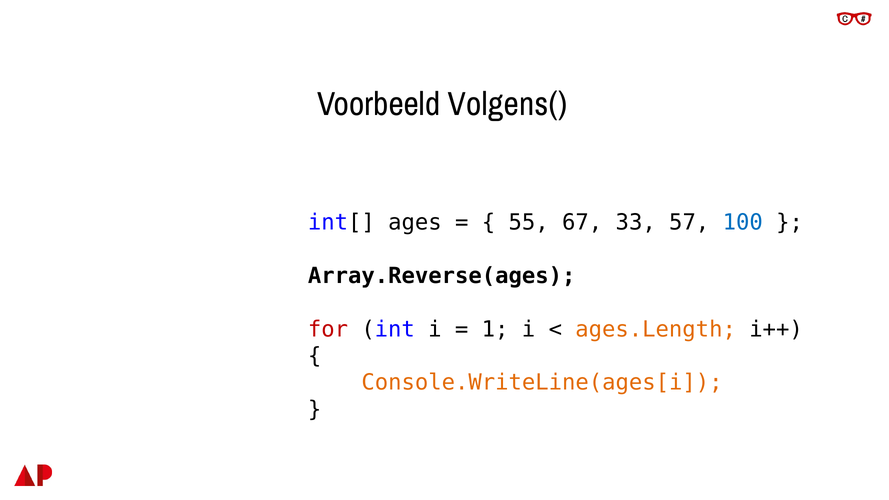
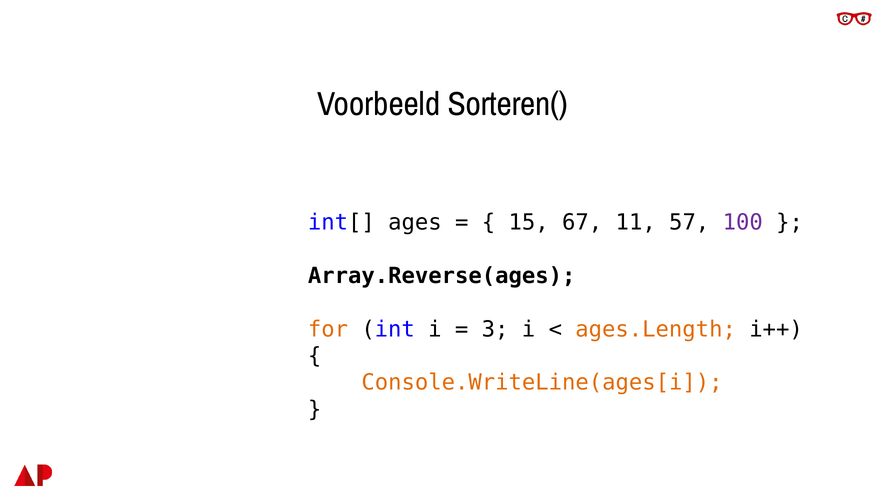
Volgens(: Volgens( -> Sorteren(
55: 55 -> 15
33: 33 -> 11
100 colour: blue -> purple
for colour: red -> orange
1: 1 -> 3
